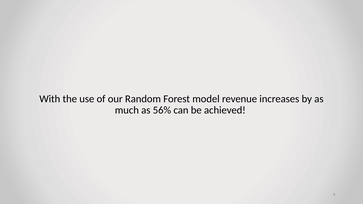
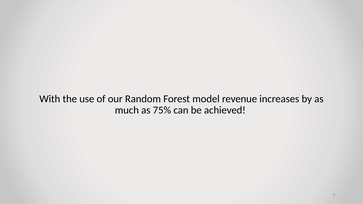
56%: 56% -> 75%
